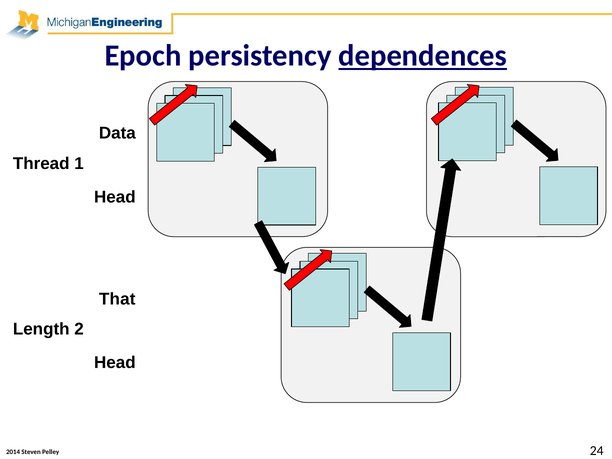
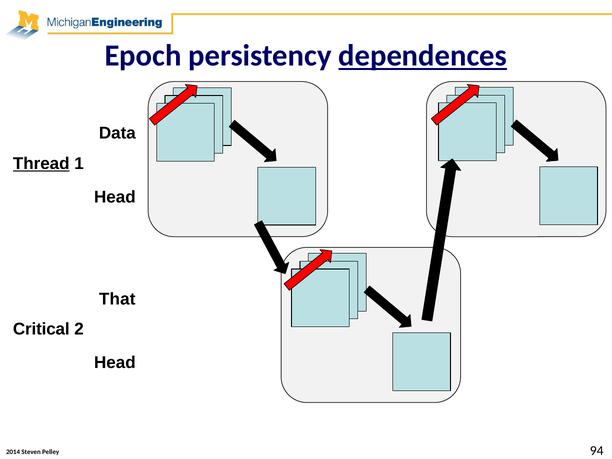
Thread underline: none -> present
Length: Length -> Critical
24: 24 -> 94
